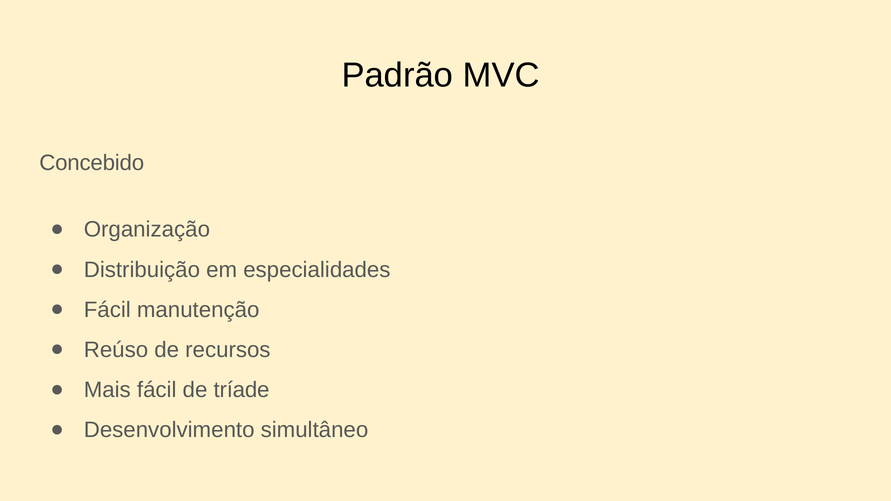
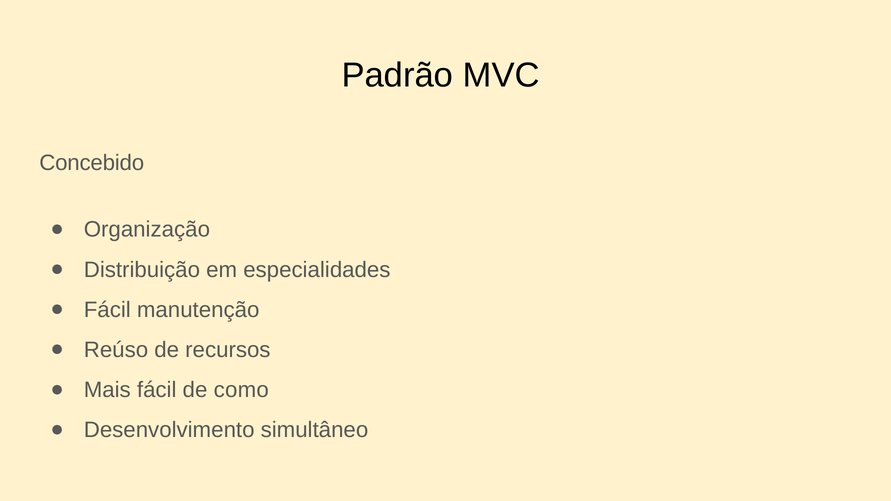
tríade: tríade -> como
